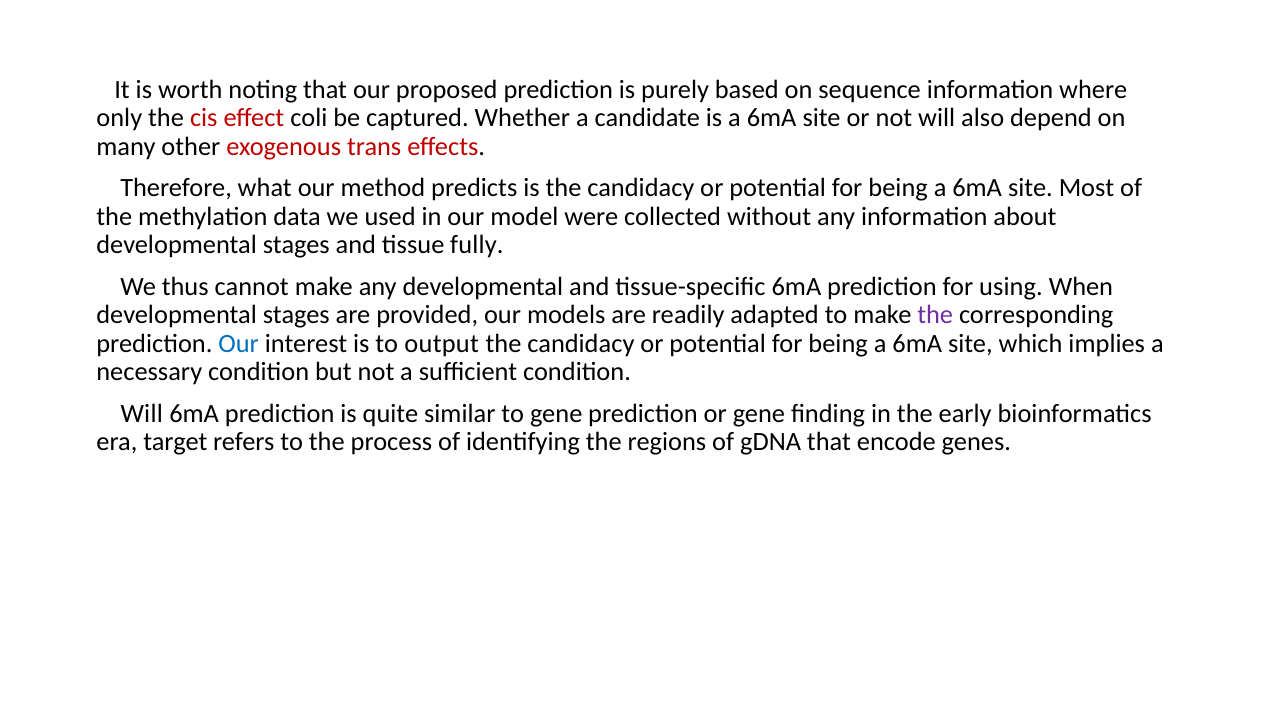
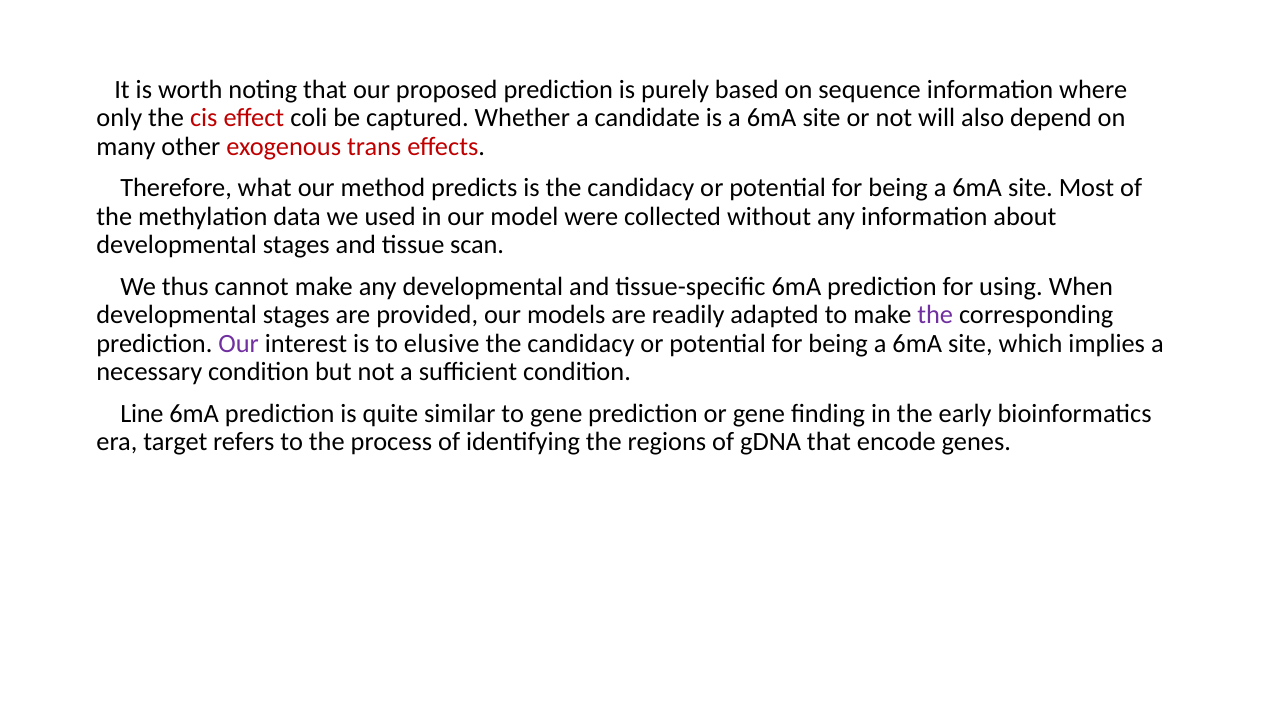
fully: fully -> scan
Our at (239, 344) colour: blue -> purple
output: output -> elusive
Will at (142, 414): Will -> Line
